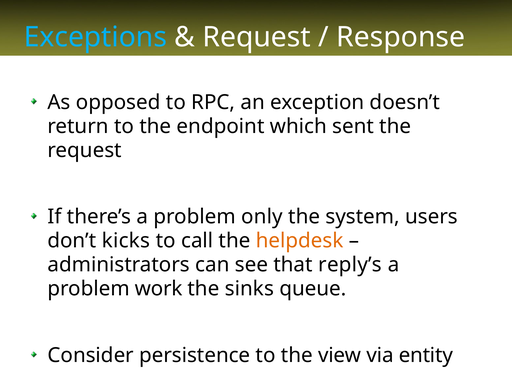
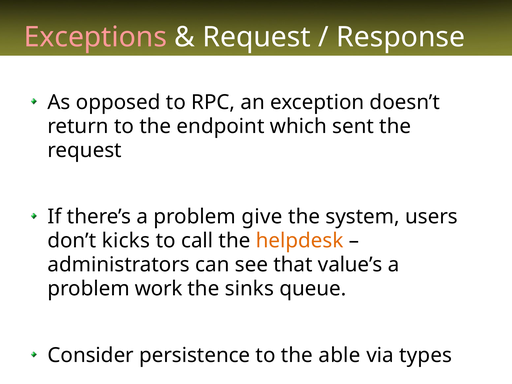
Exceptions colour: light blue -> pink
only: only -> give
reply’s: reply’s -> value’s
view: view -> able
entity: entity -> types
